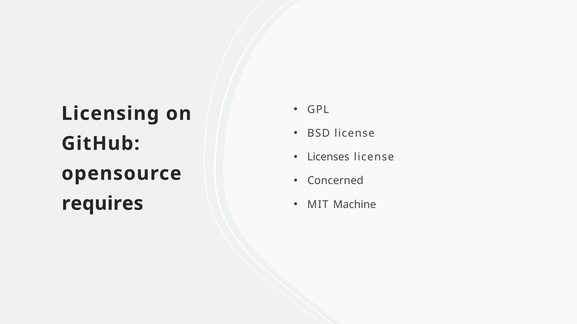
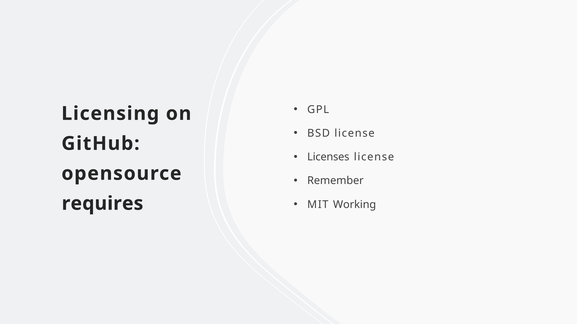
Concerned: Concerned -> Remember
Machine: Machine -> Working
